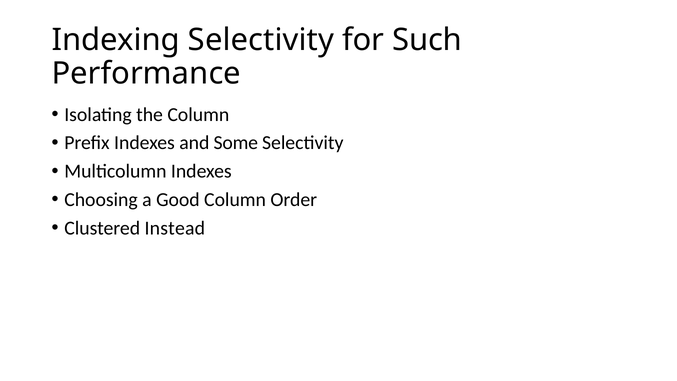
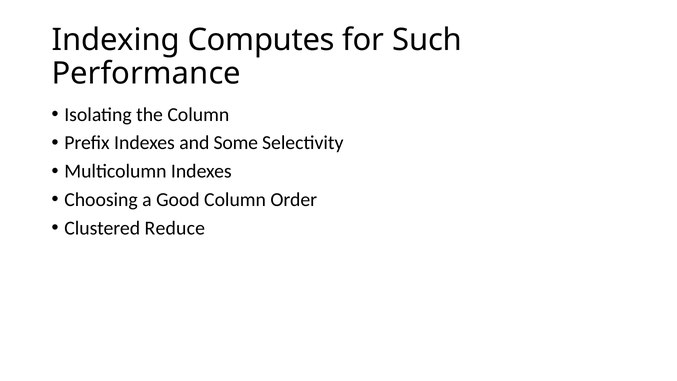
Indexing Selectivity: Selectivity -> Computes
Instead: Instead -> Reduce
